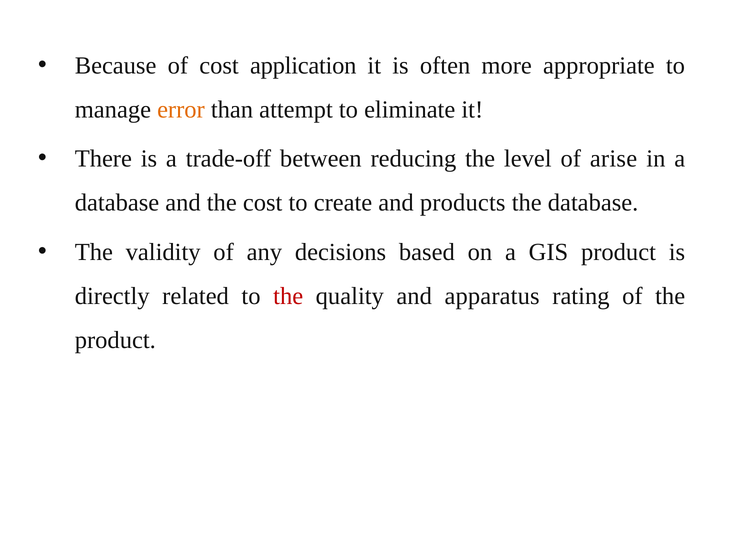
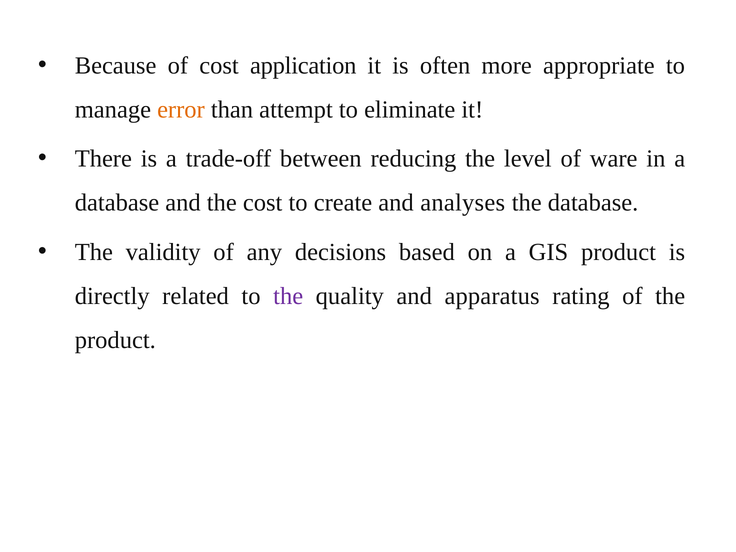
arise: arise -> ware
products: products -> analyses
the at (288, 296) colour: red -> purple
